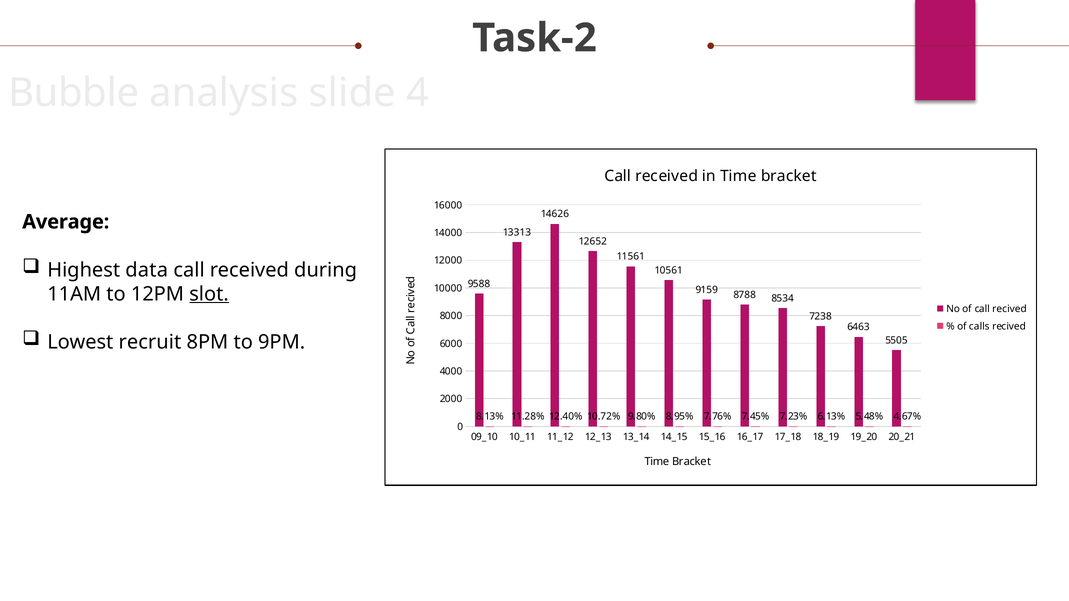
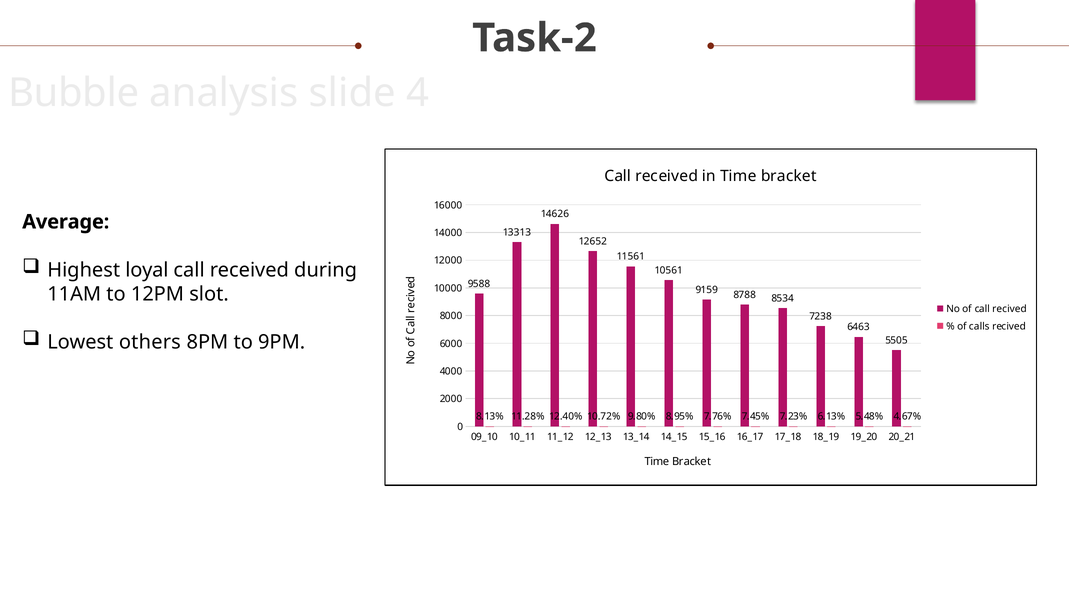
data: data -> loyal
slot underline: present -> none
recruit: recruit -> others
